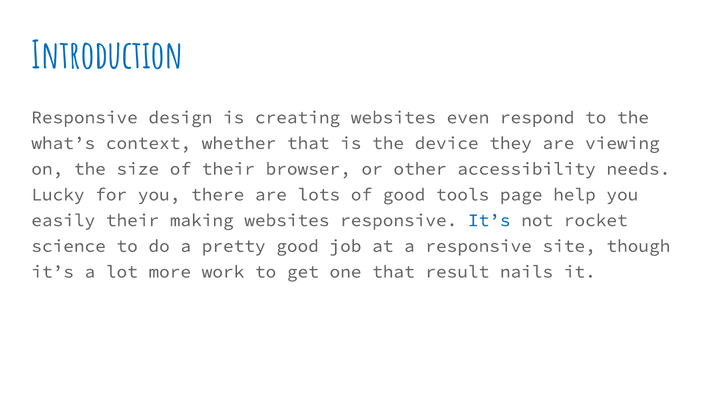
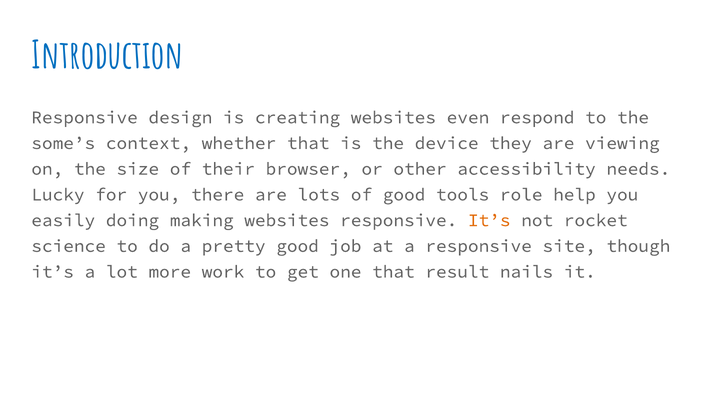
what’s: what’s -> some’s
page: page -> role
easily their: their -> doing
It’s at (489, 221) colour: blue -> orange
